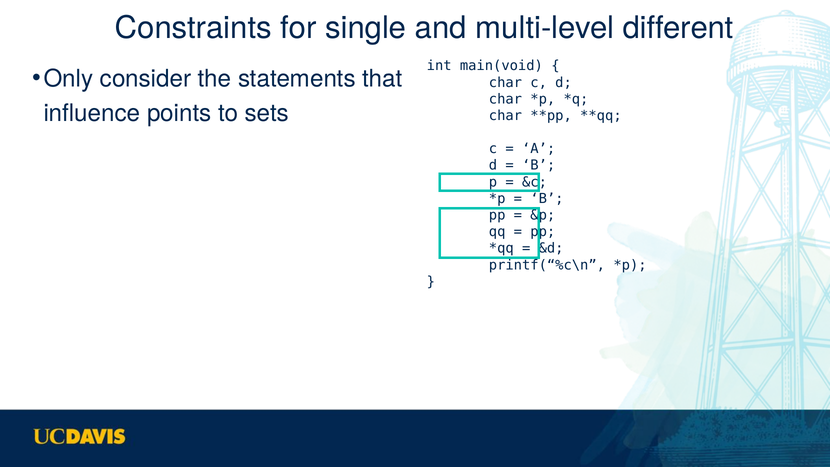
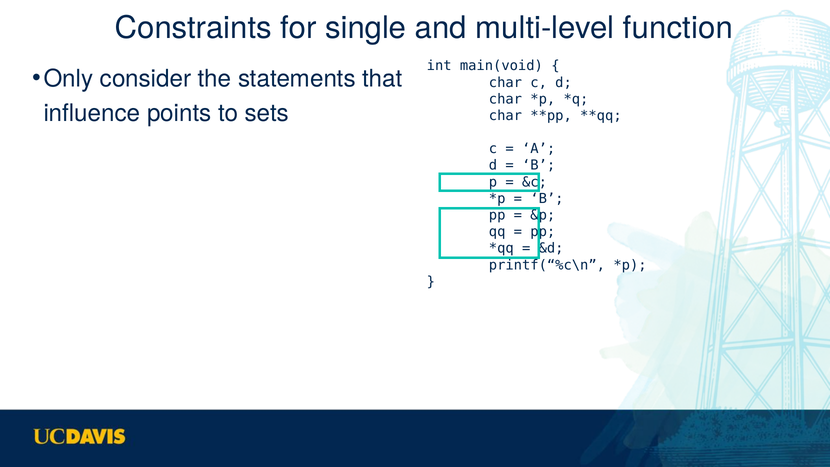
different: different -> function
